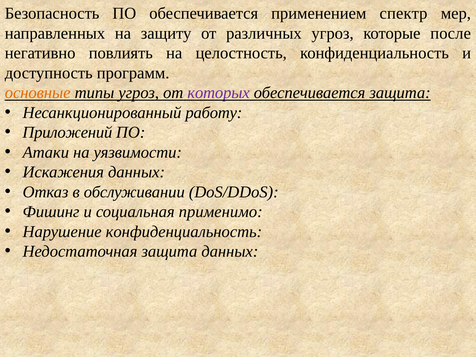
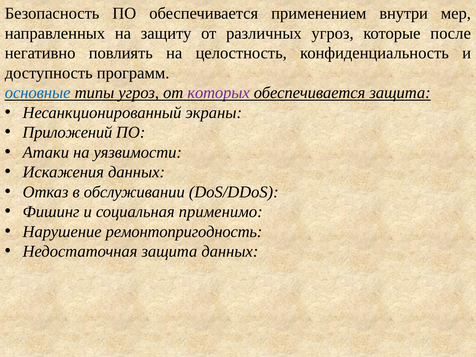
спектр: спектр -> внутри
основные colour: orange -> blue
работу: работу -> экраны
Нарушение конфиденциальность: конфиденциальность -> ремонтопригодность
